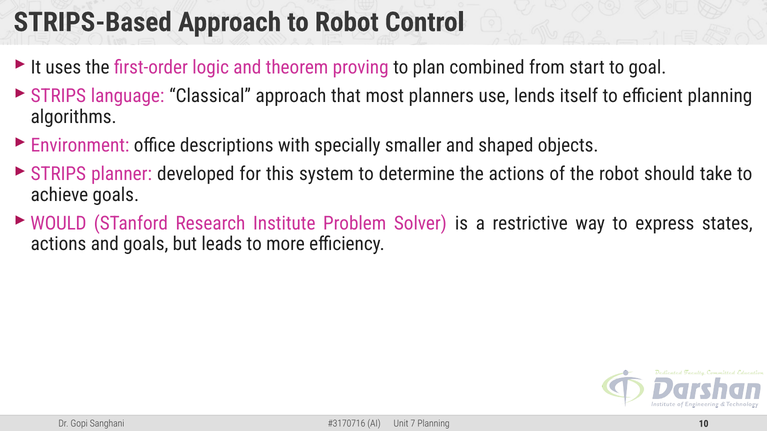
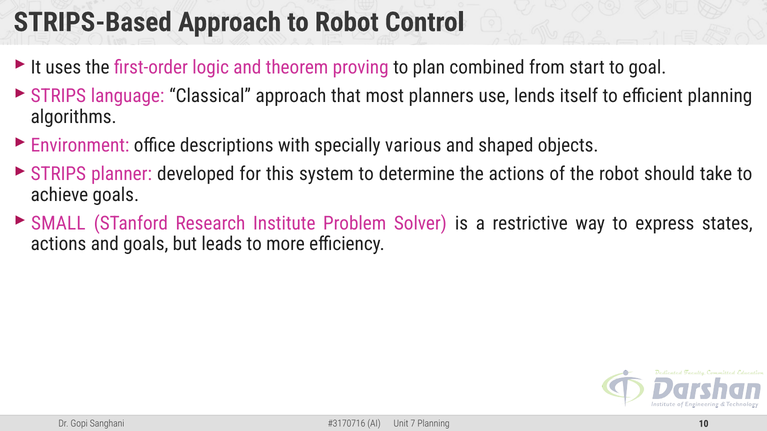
smaller: smaller -> various
WOULD: WOULD -> SMALL
